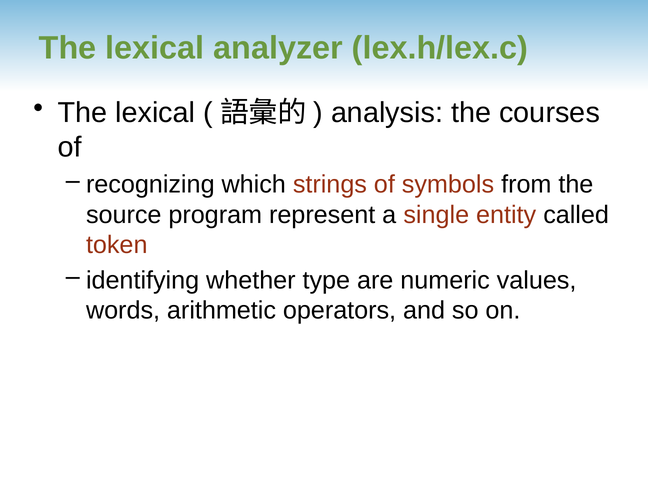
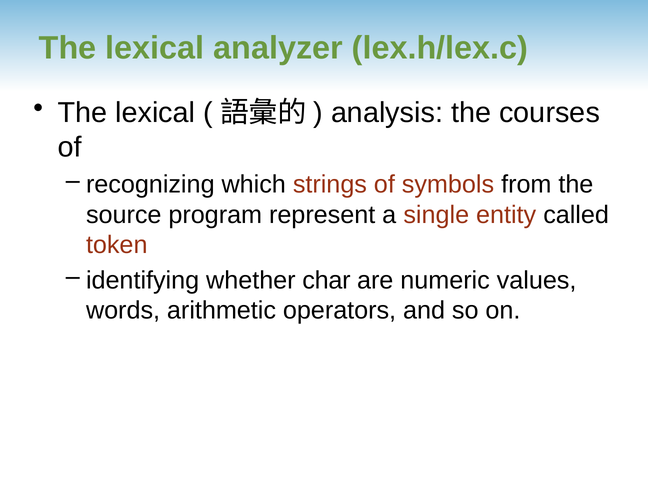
type: type -> char
